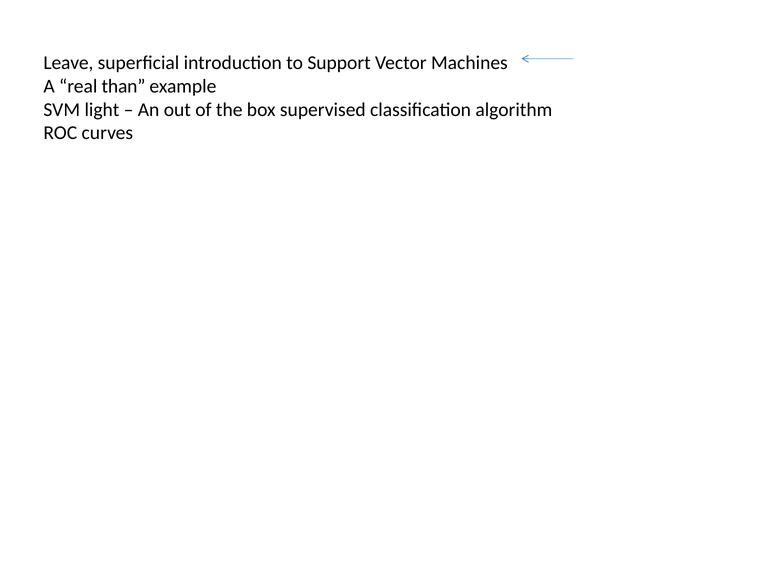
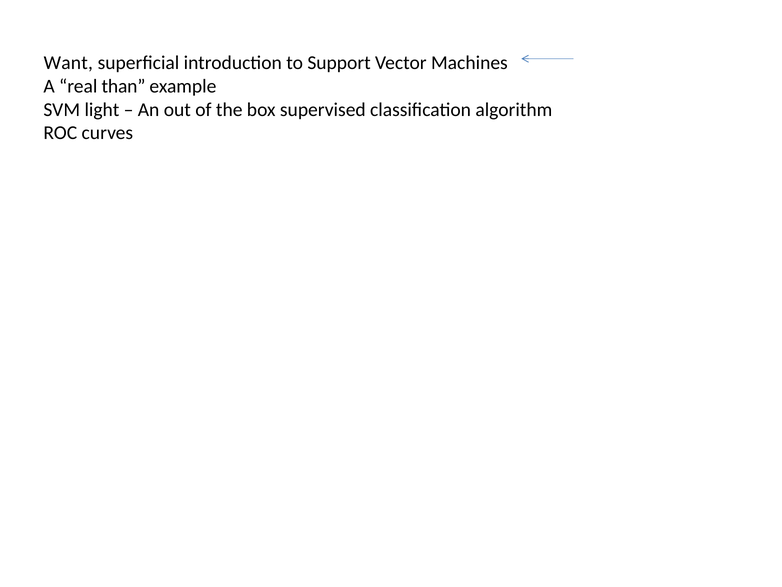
Leave: Leave -> Want
